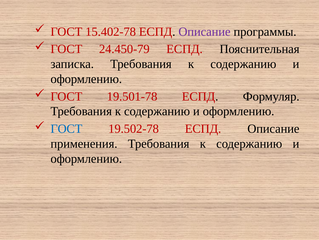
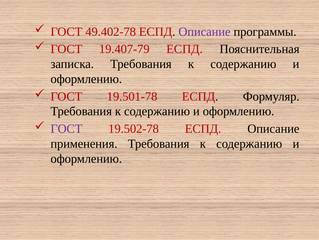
15.402-78: 15.402-78 -> 49.402-78
24.450-79: 24.450-79 -> 19.407-79
ГОСТ at (66, 128) colour: blue -> purple
